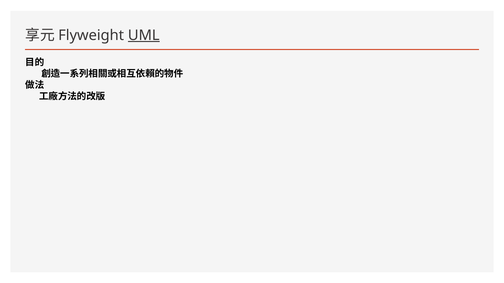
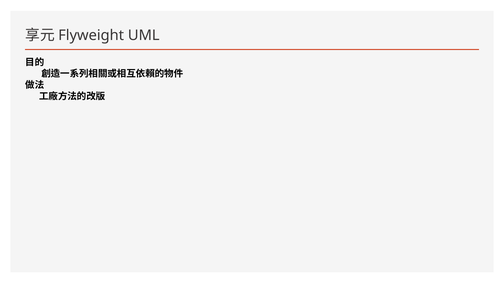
UML underline: present -> none
